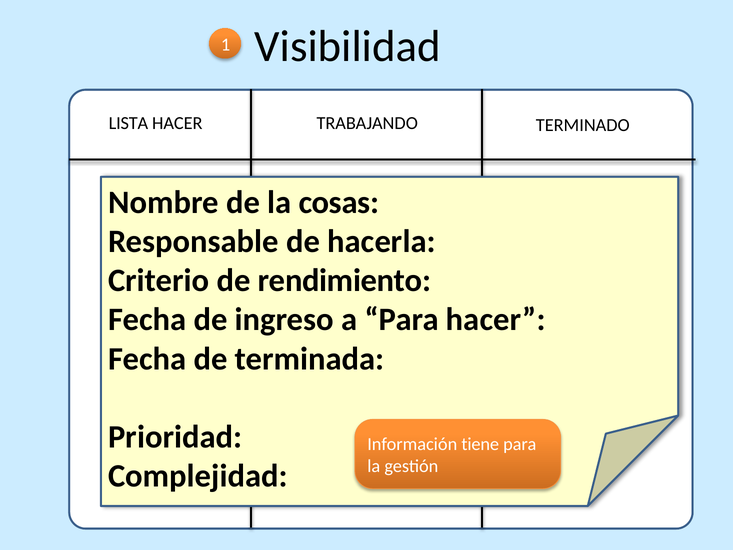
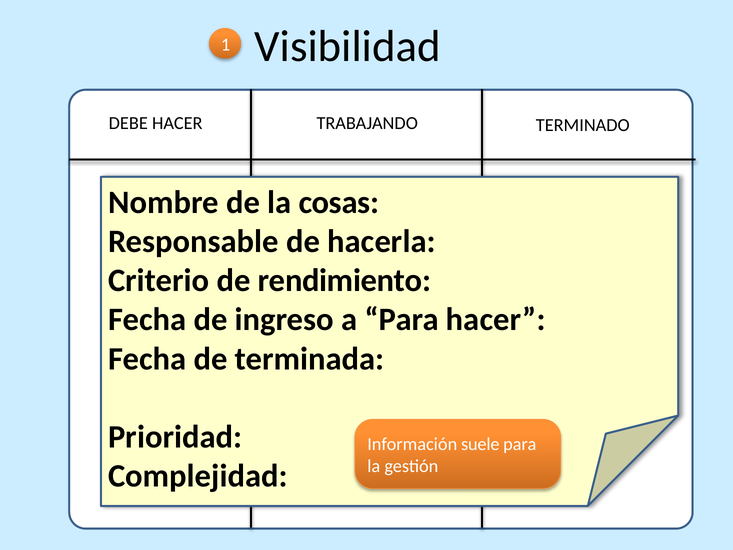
LISTA: LISTA -> DEBE
tiene: tiene -> suele
